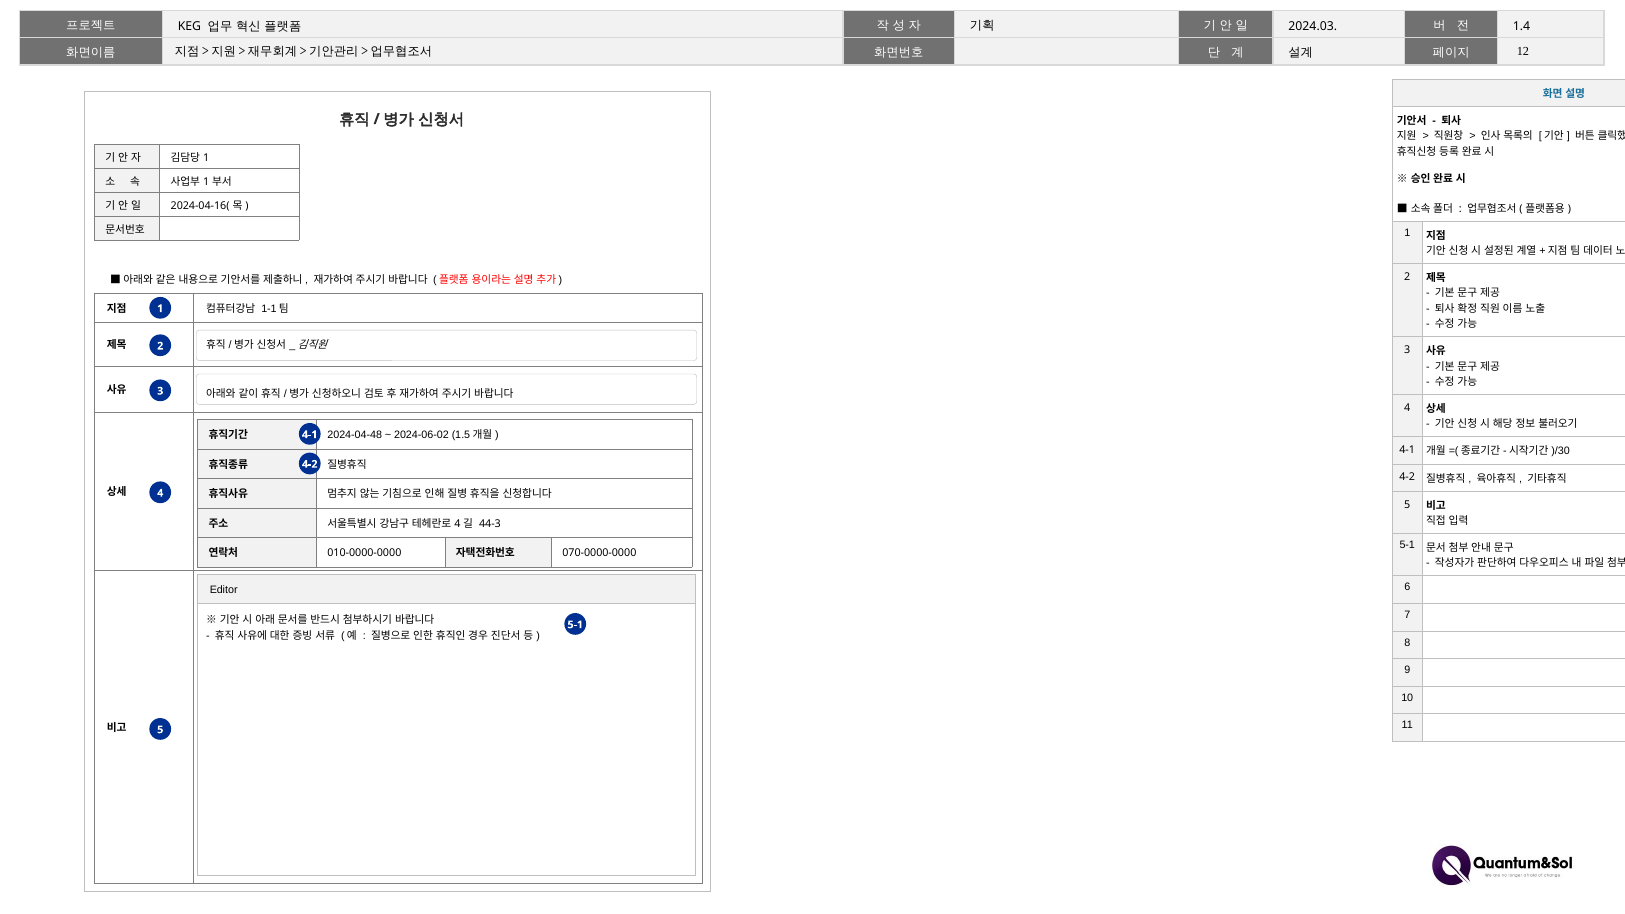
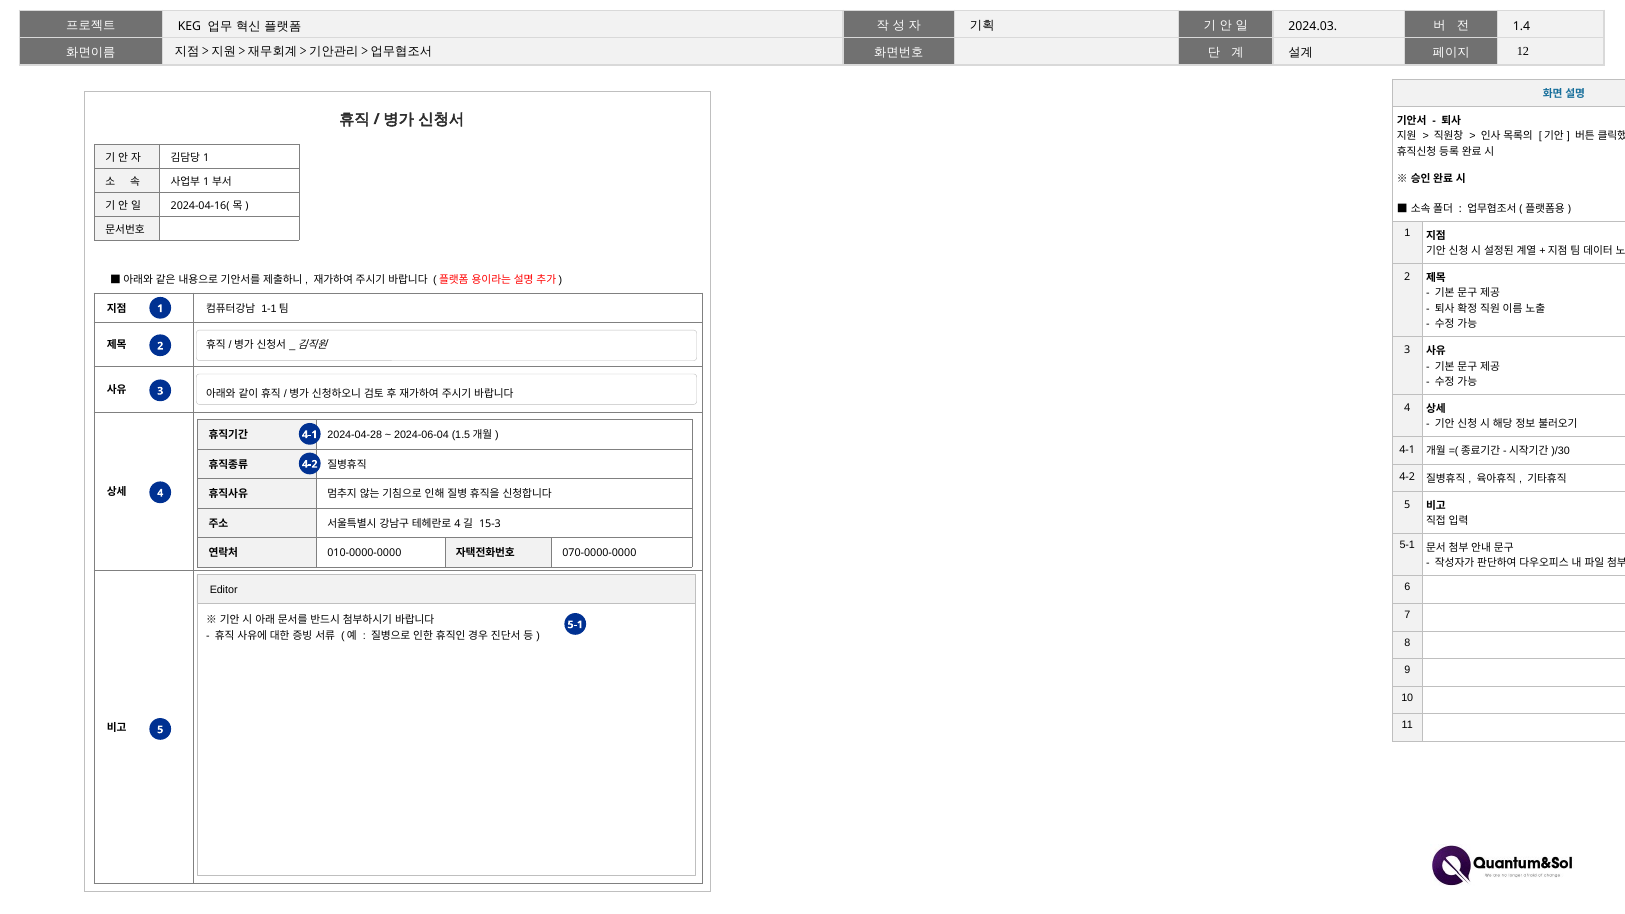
2024-04-48: 2024-04-48 -> 2024-04-28
2024-06-02: 2024-06-02 -> 2024-06-04
44-3: 44-3 -> 15-3
